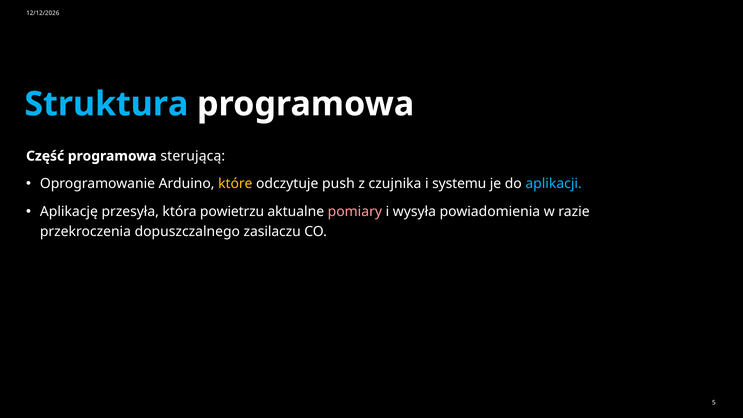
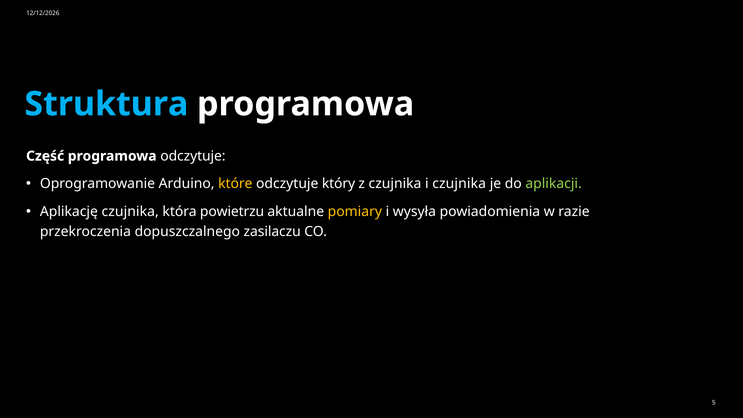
programowa sterującą: sterującą -> odczytuje
push: push -> który
i systemu: systemu -> czujnika
aplikacji colour: light blue -> light green
Aplikację przesyła: przesyła -> czujnika
pomiary colour: pink -> yellow
